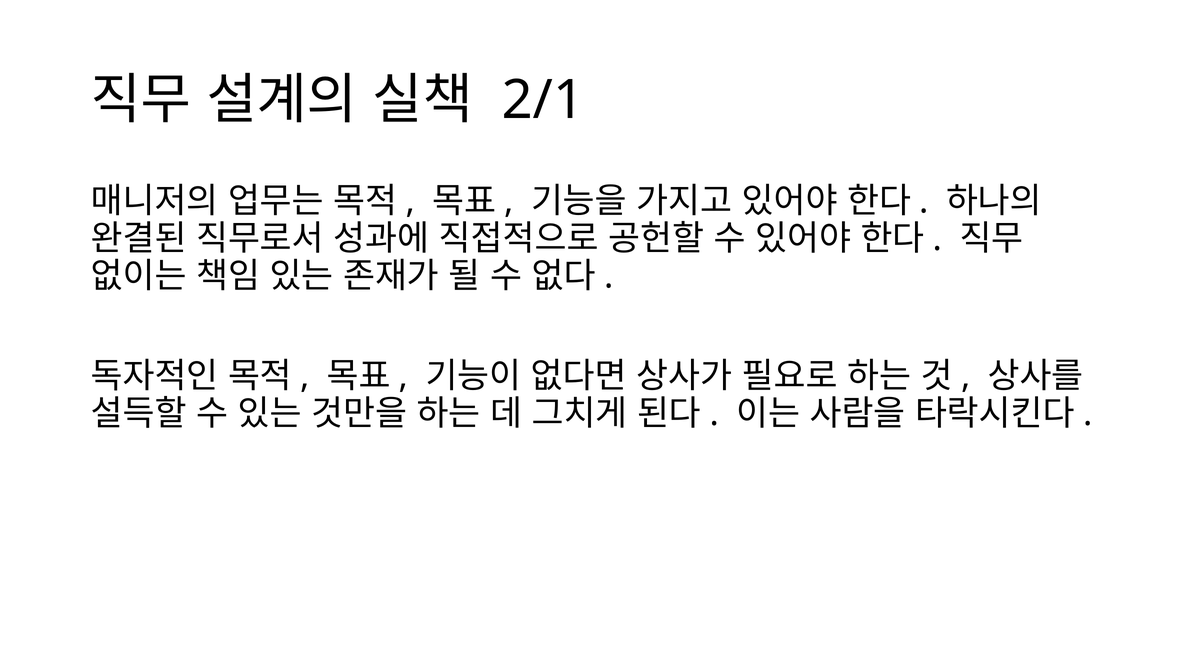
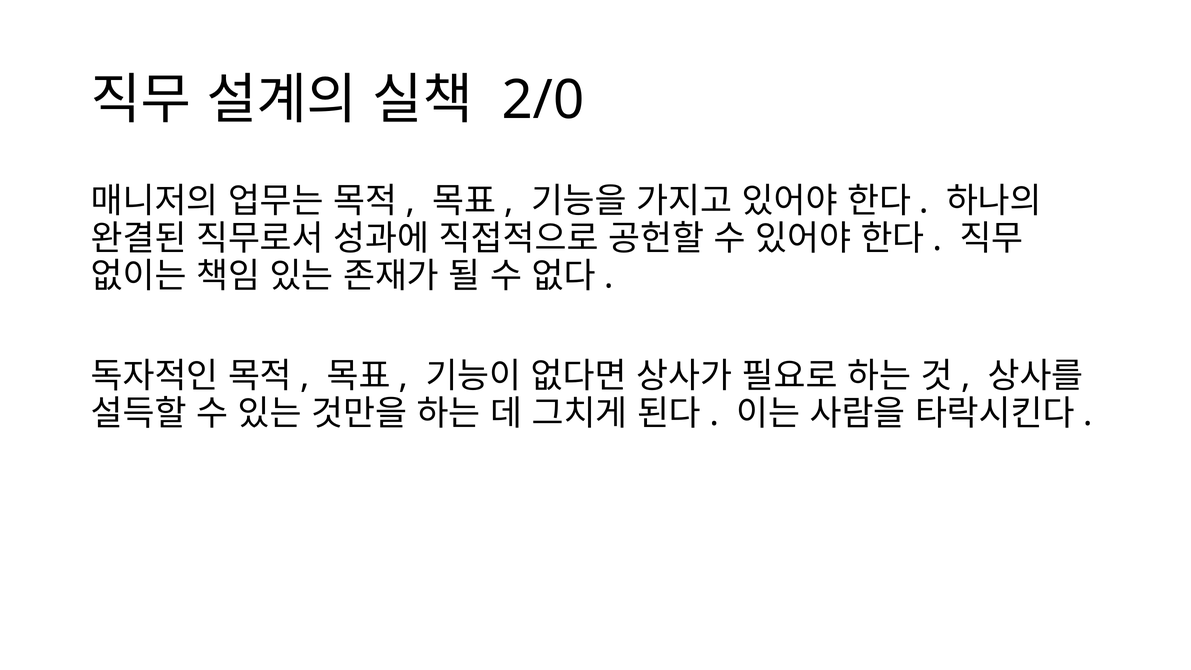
2/1: 2/1 -> 2/0
